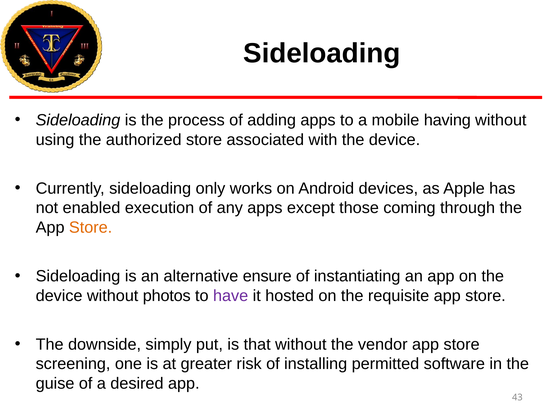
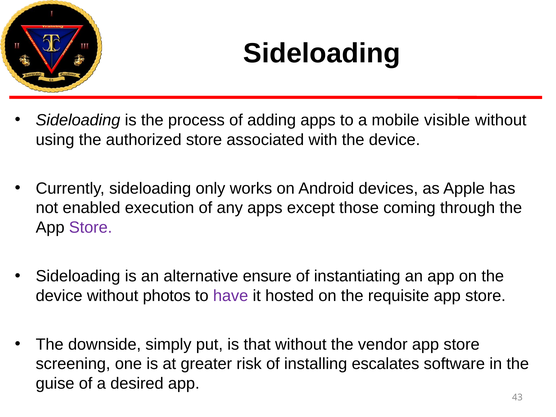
having: having -> visible
Store at (91, 227) colour: orange -> purple
permitted: permitted -> escalates
